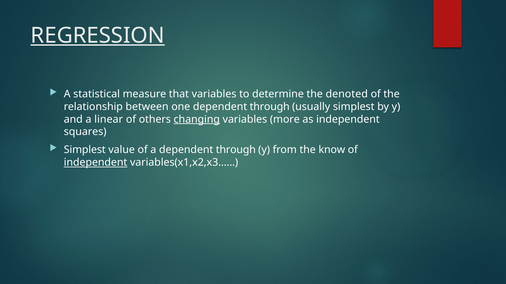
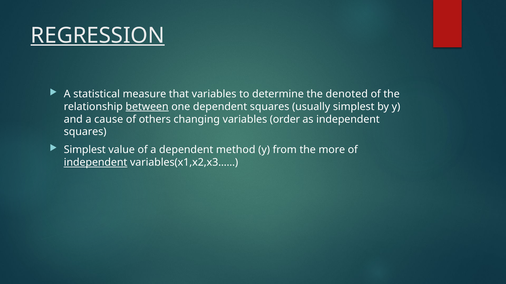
between underline: none -> present
one dependent through: through -> squares
linear: linear -> cause
changing underline: present -> none
more: more -> order
a dependent through: through -> method
know: know -> more
